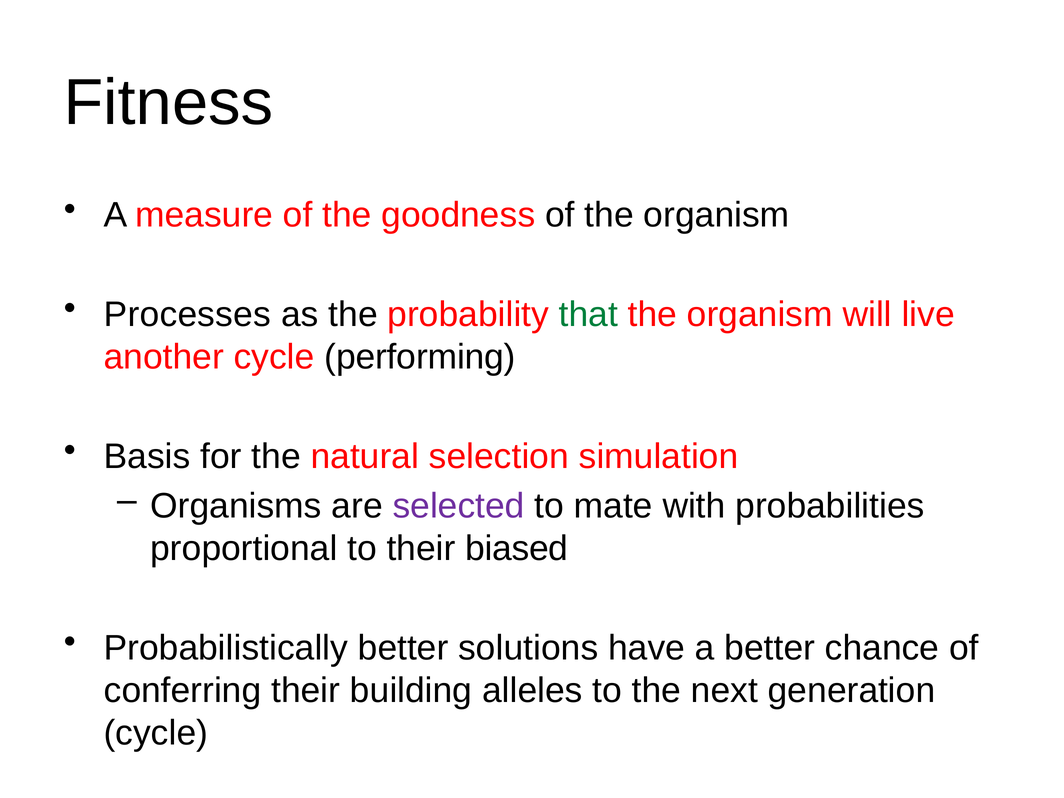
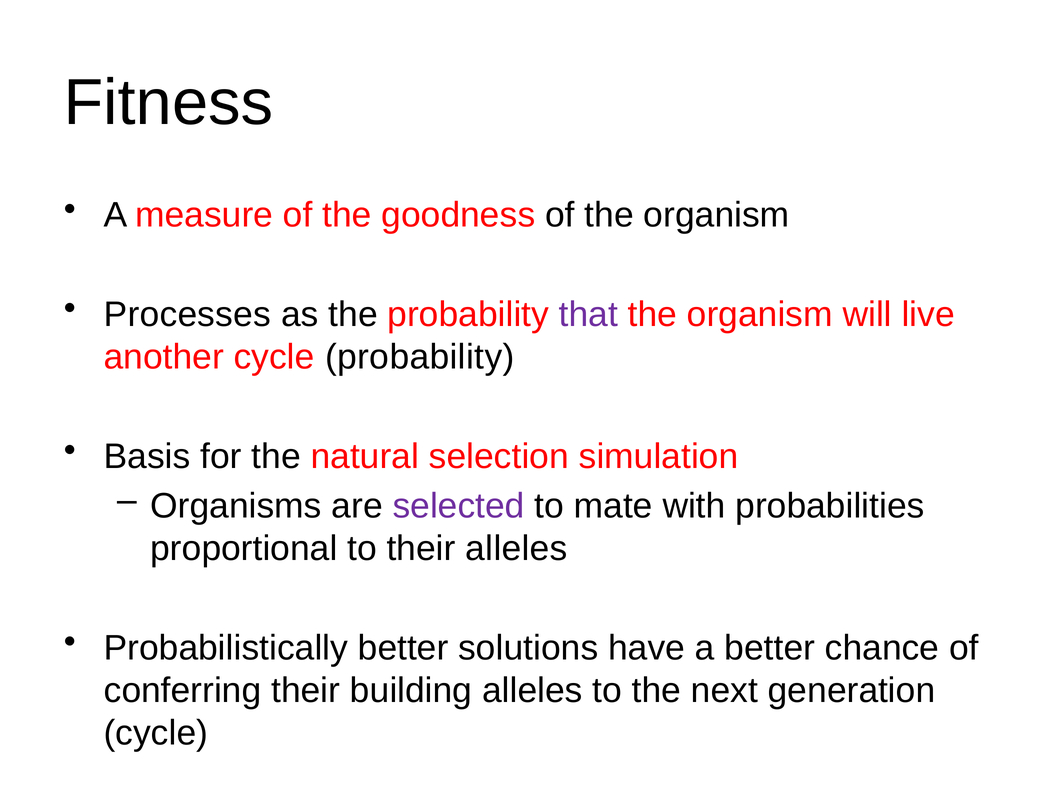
that colour: green -> purple
cycle performing: performing -> probability
their biased: biased -> alleles
